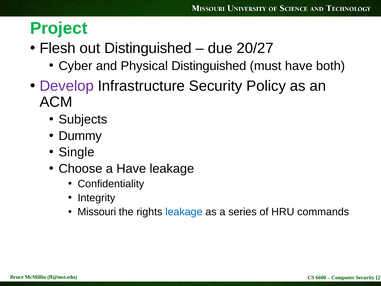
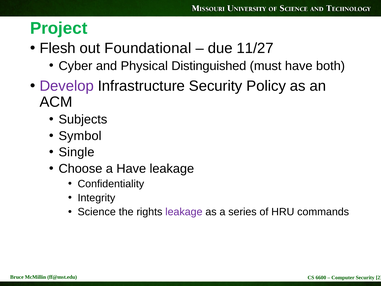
out Distinguished: Distinguished -> Foundational
20/27: 20/27 -> 11/27
Dummy: Dummy -> Symbol
Missouri: Missouri -> Science
leakage at (184, 212) colour: blue -> purple
